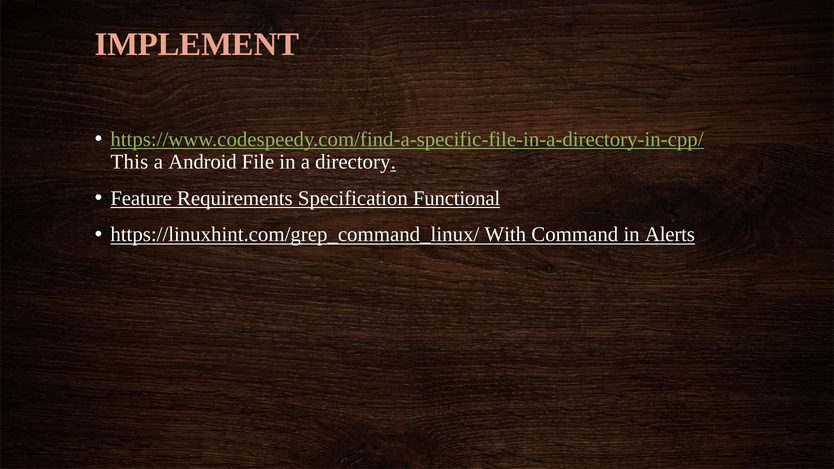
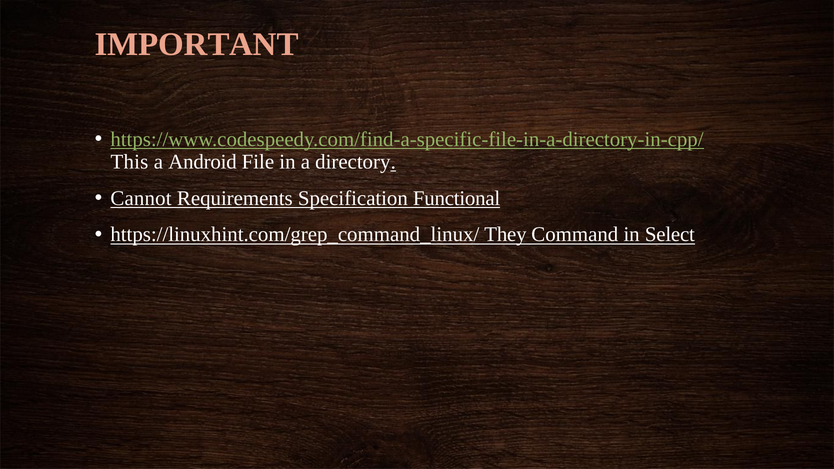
IMPLEMENT: IMPLEMENT -> IMPORTANT
Feature: Feature -> Cannot
With: With -> They
Alerts: Alerts -> Select
